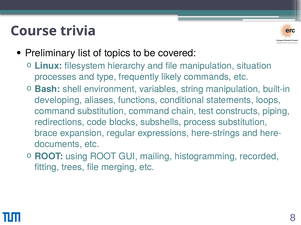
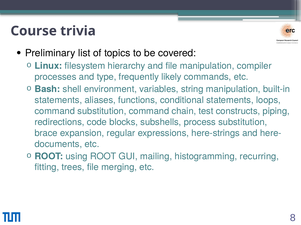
situation: situation -> compiler
developing at (58, 100): developing -> statements
recorded: recorded -> recurring
